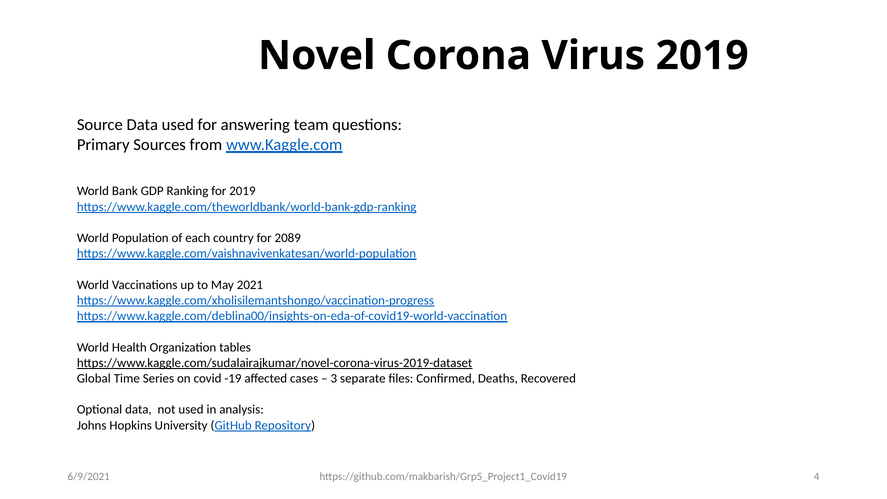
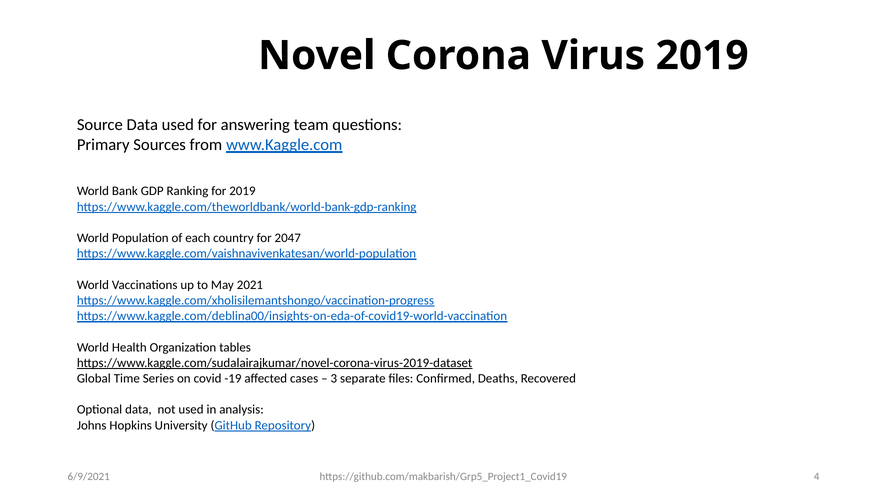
2089: 2089 -> 2047
